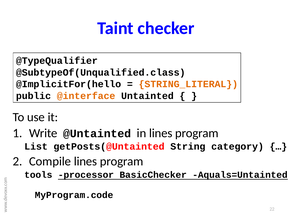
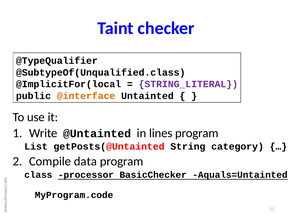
@ImplicitFor(hello: @ImplicitFor(hello -> @ImplicitFor(local
STRING_LITERAL colour: orange -> purple
Compile lines: lines -> data
tools: tools -> class
